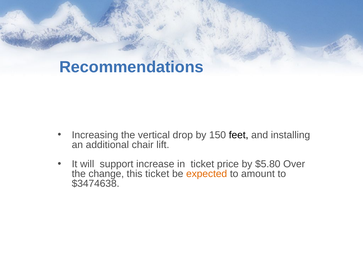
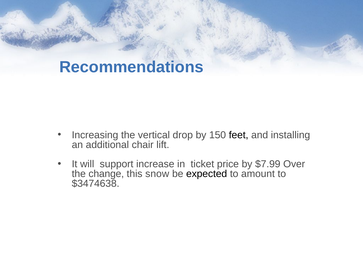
$5.80: $5.80 -> $7.99
this ticket: ticket -> snow
expected colour: orange -> black
